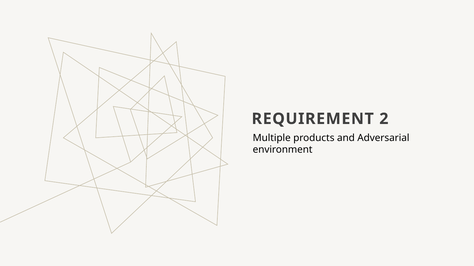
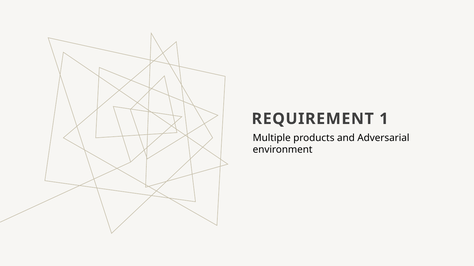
2: 2 -> 1
